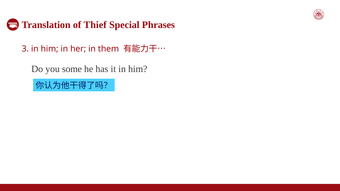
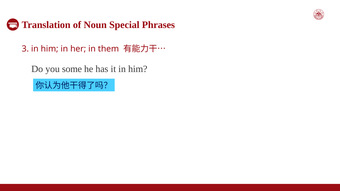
Thief: Thief -> Noun
